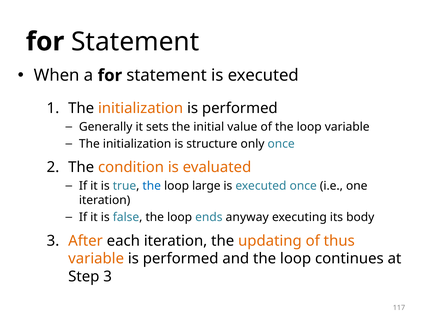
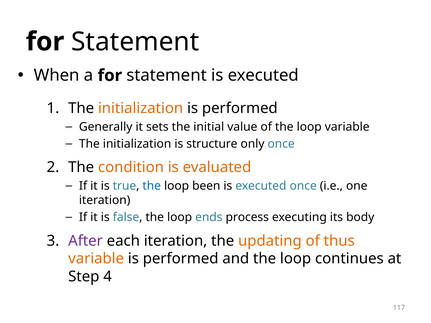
large: large -> been
anyway: anyway -> process
After colour: orange -> purple
Step 3: 3 -> 4
